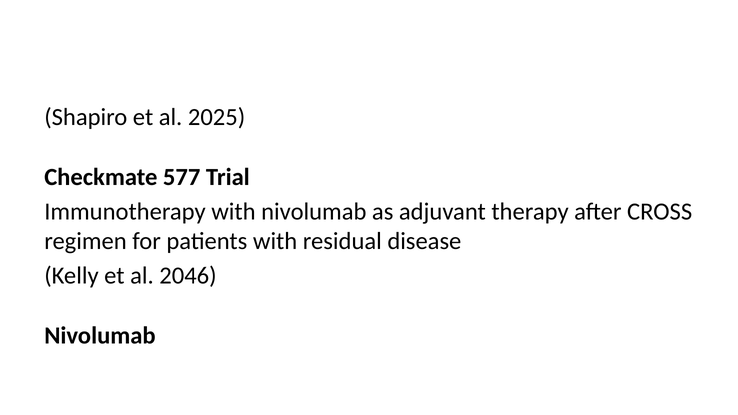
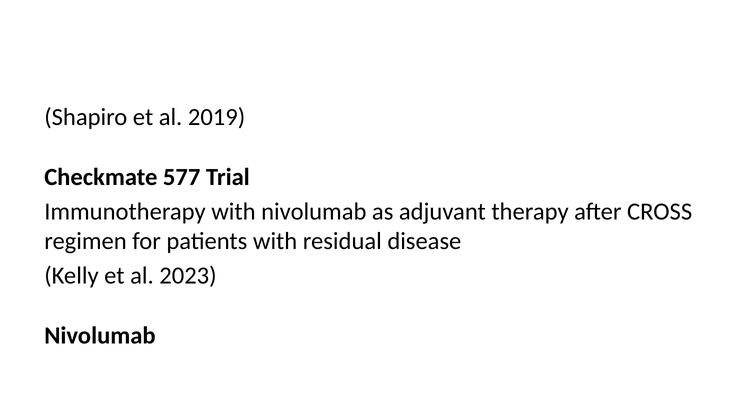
2025: 2025 -> 2019
2046: 2046 -> 2023
